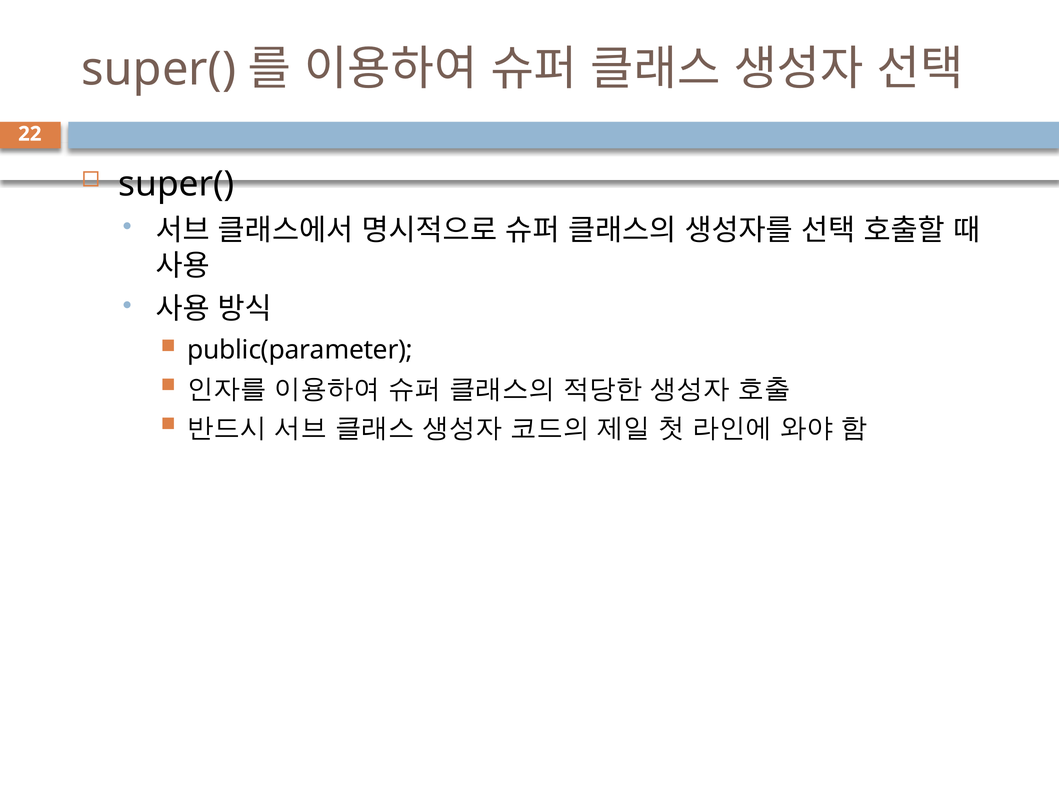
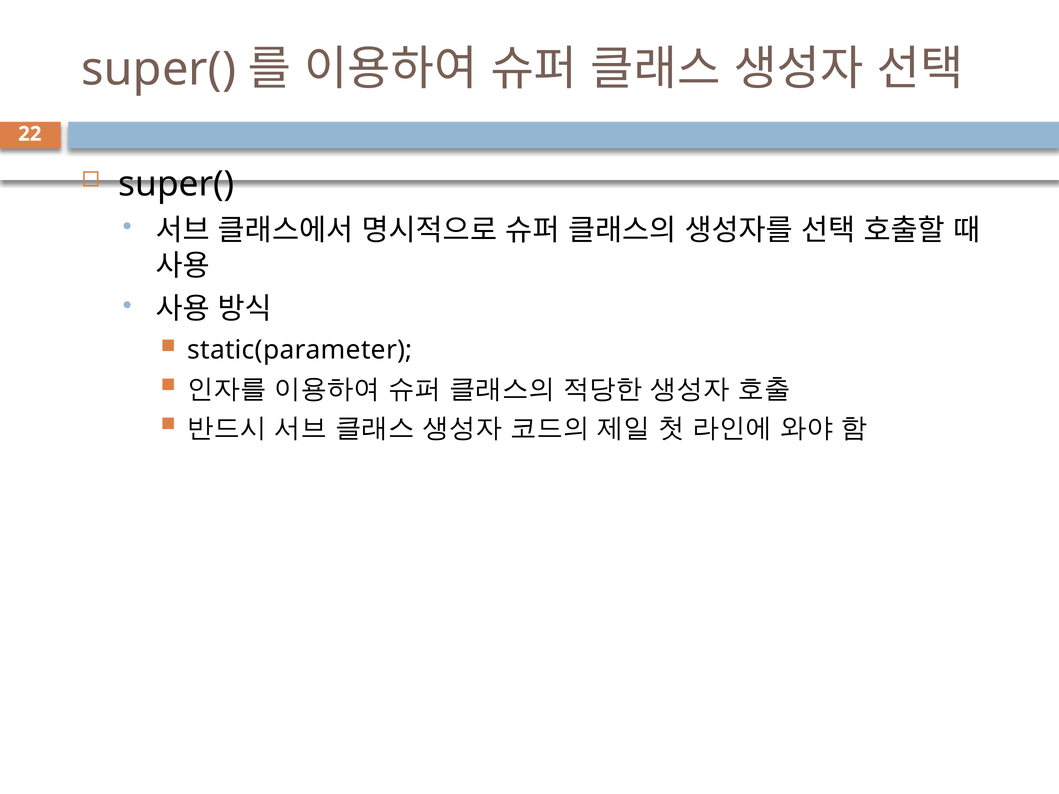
public(parameter: public(parameter -> static(parameter
